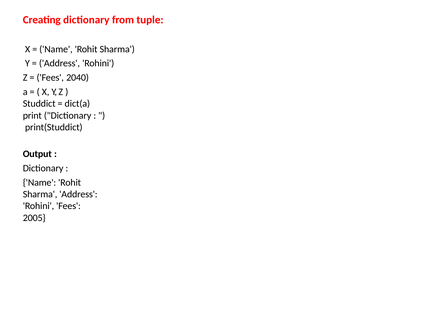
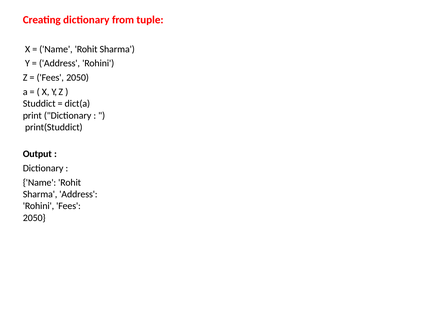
2040 at (78, 78): 2040 -> 2050
2005 at (34, 218): 2005 -> 2050
